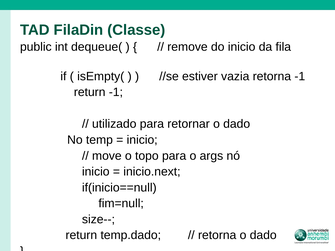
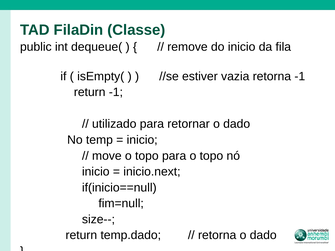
para o args: args -> topo
